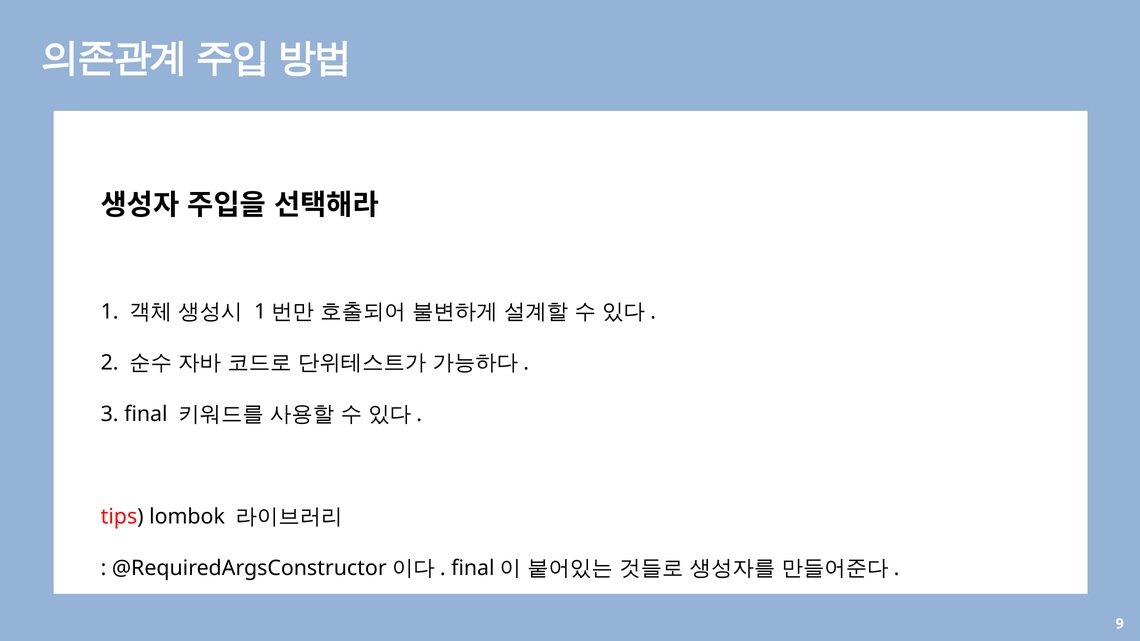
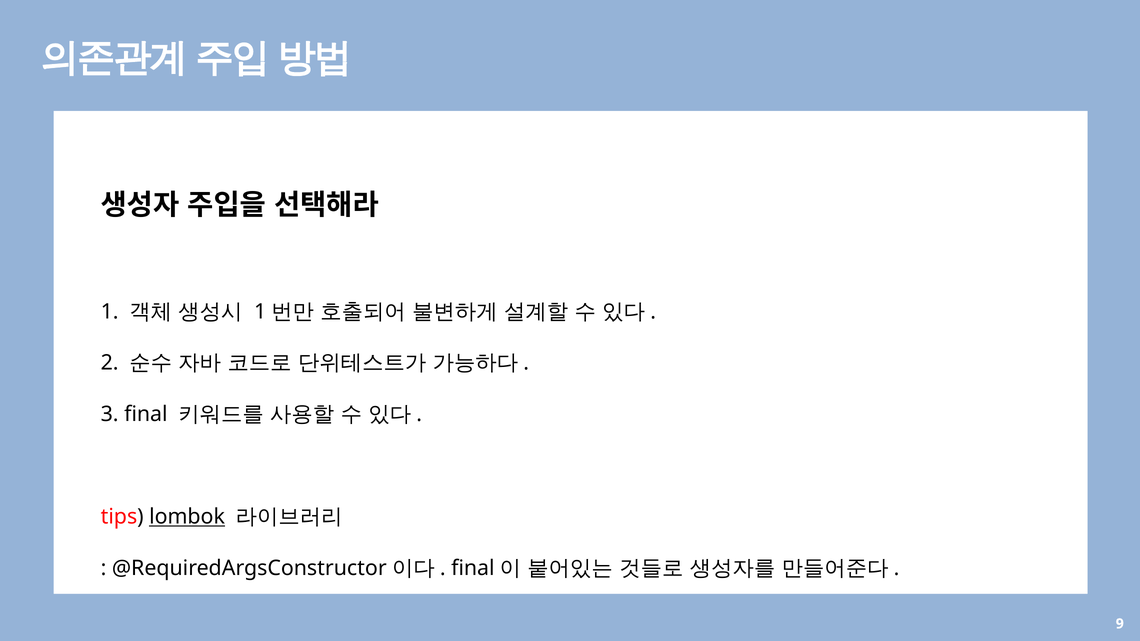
lombok underline: none -> present
